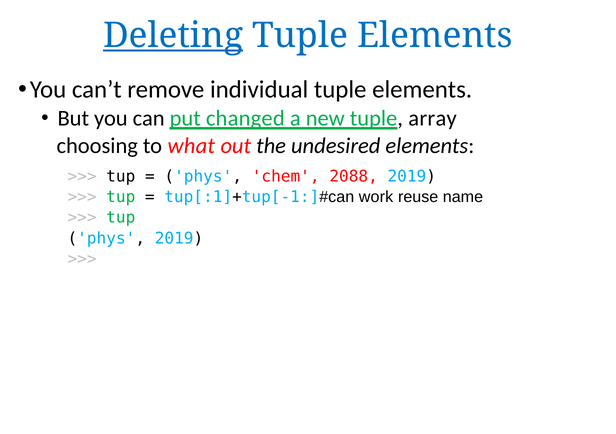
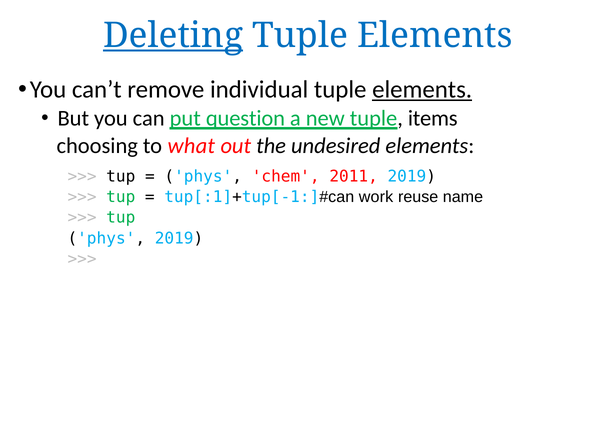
elements at (422, 90) underline: none -> present
changed: changed -> question
array: array -> items
2088: 2088 -> 2011
